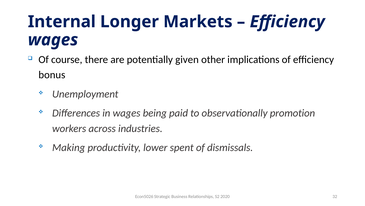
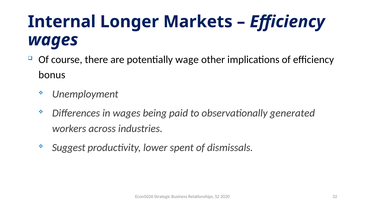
given: given -> wage
promotion: promotion -> generated
Making: Making -> Suggest
